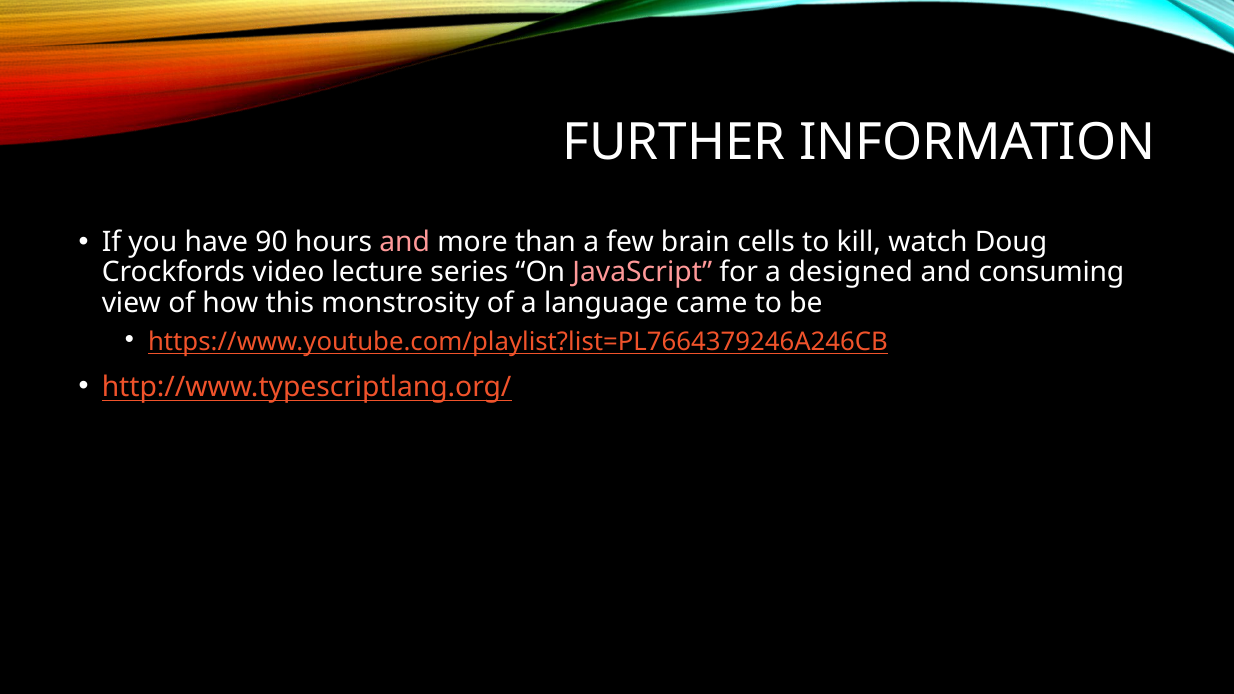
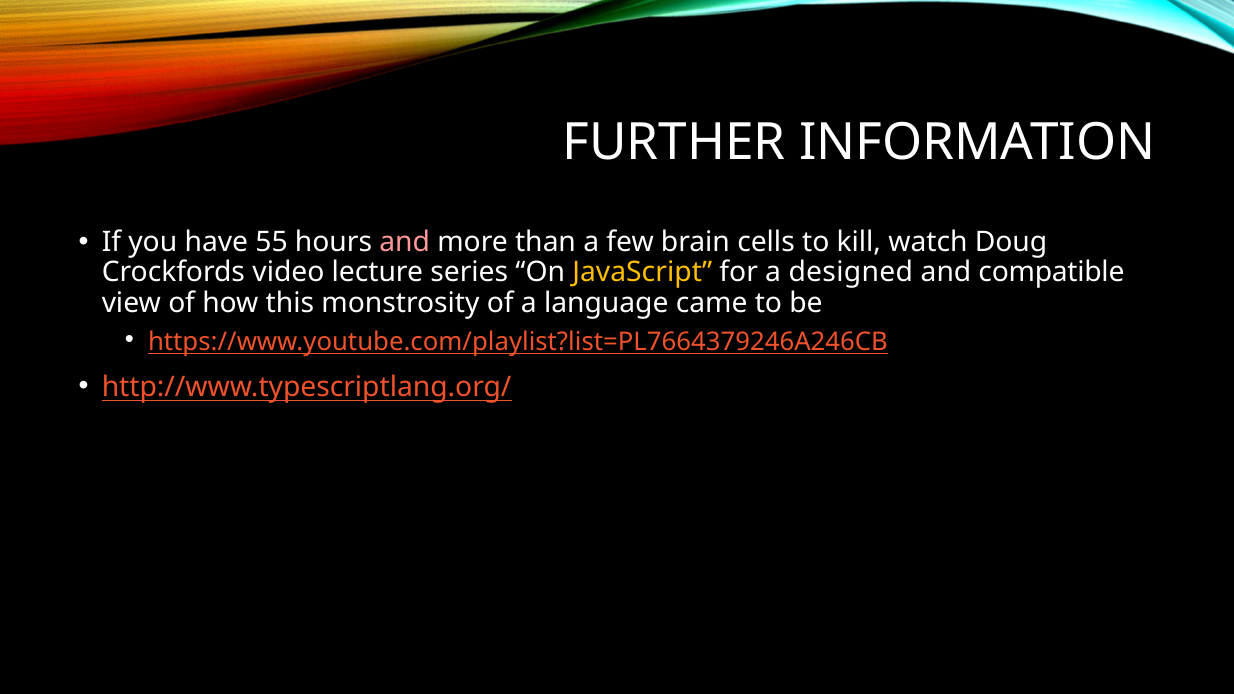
90: 90 -> 55
JavaScript colour: pink -> yellow
consuming: consuming -> compatible
